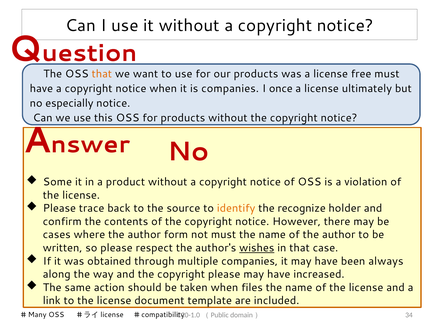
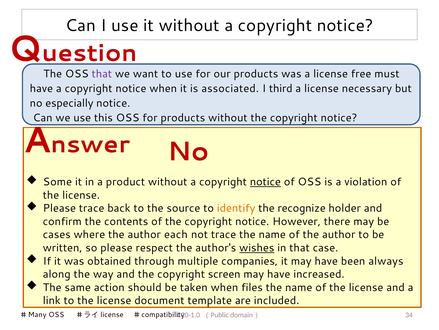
that at (102, 74) colour: orange -> purple
is companies: companies -> associated
once: once -> third
ultimately: ultimately -> necessary
notice at (265, 181) underline: none -> present
form: form -> each
not must: must -> trace
copyright please: please -> screen
